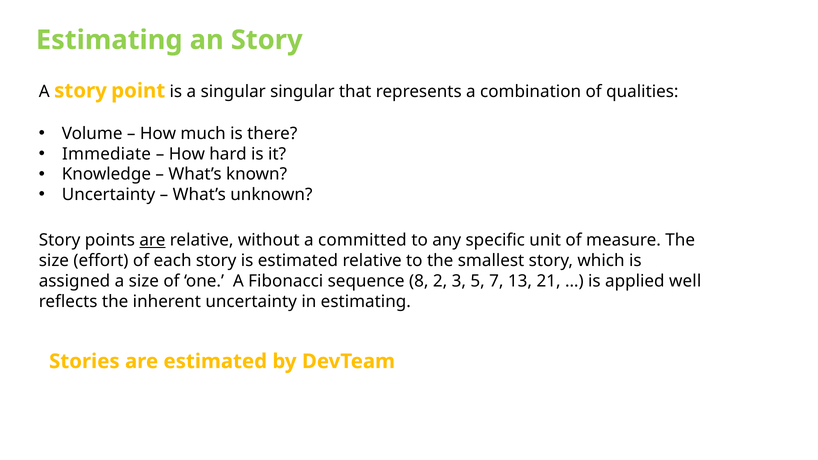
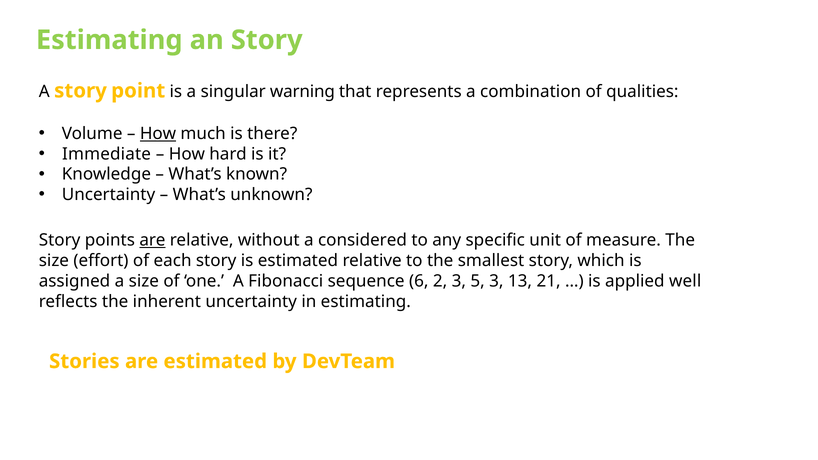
singular singular: singular -> warning
How at (158, 133) underline: none -> present
committed: committed -> considered
8: 8 -> 6
5 7: 7 -> 3
